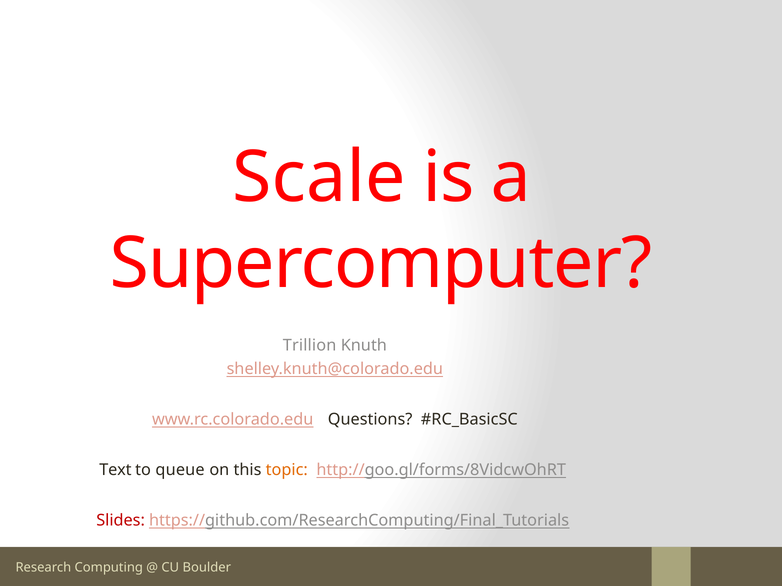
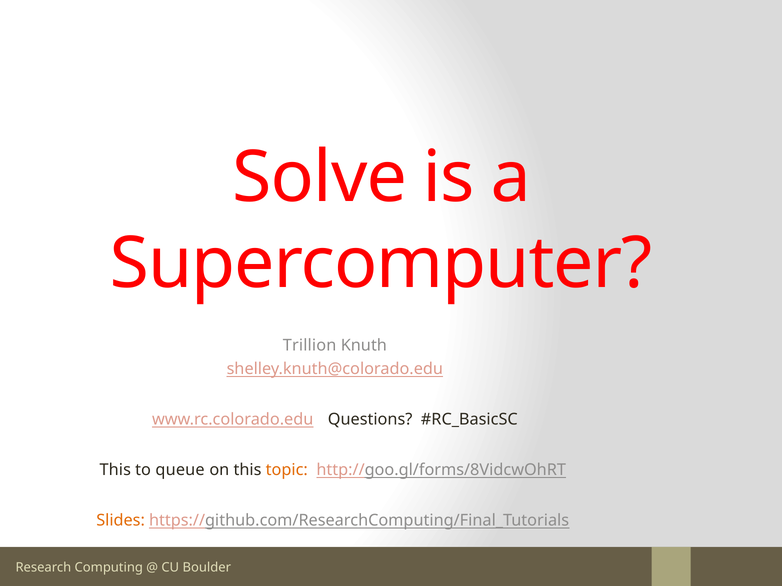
Scale: Scale -> Solve
Text at (115, 470): Text -> This
Slides colour: red -> orange
